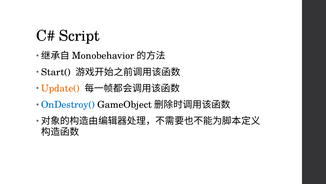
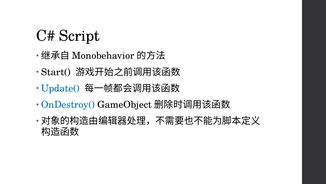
Update( colour: orange -> blue
